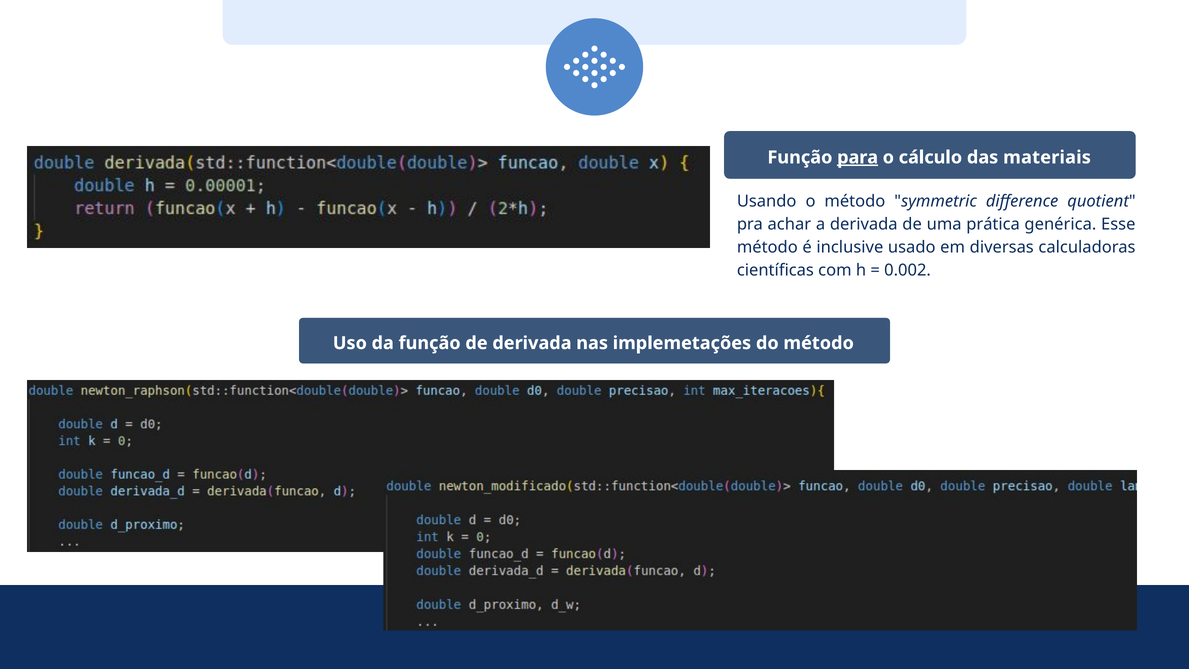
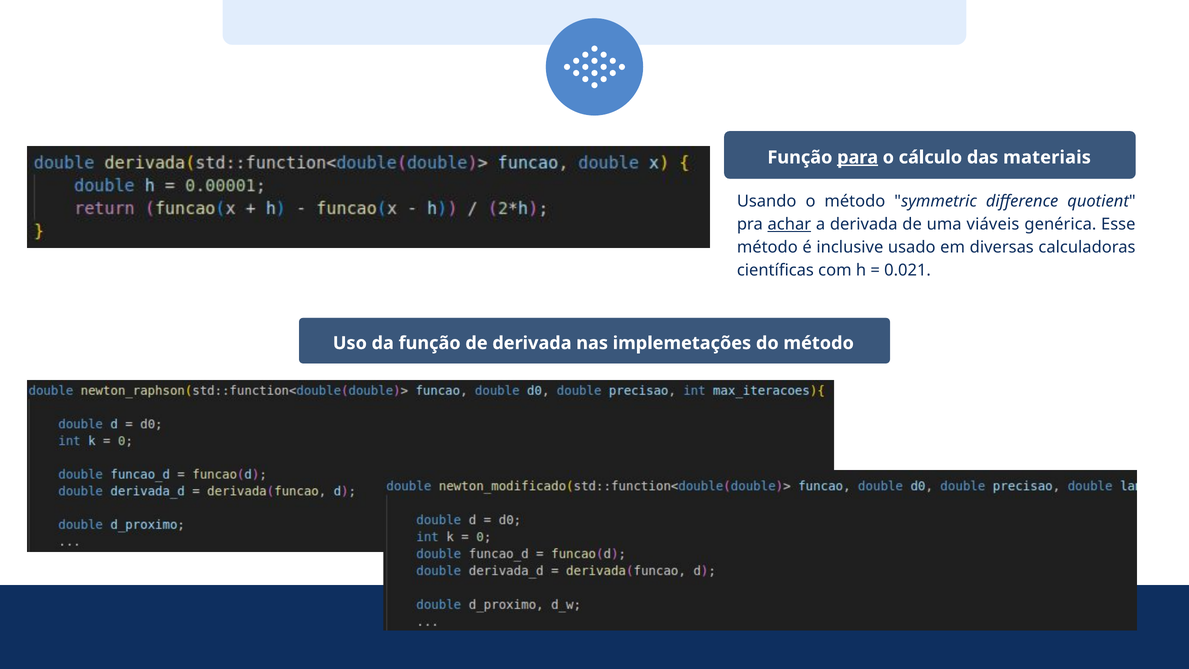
achar underline: none -> present
prática: prática -> viáveis
0.002: 0.002 -> 0.021
